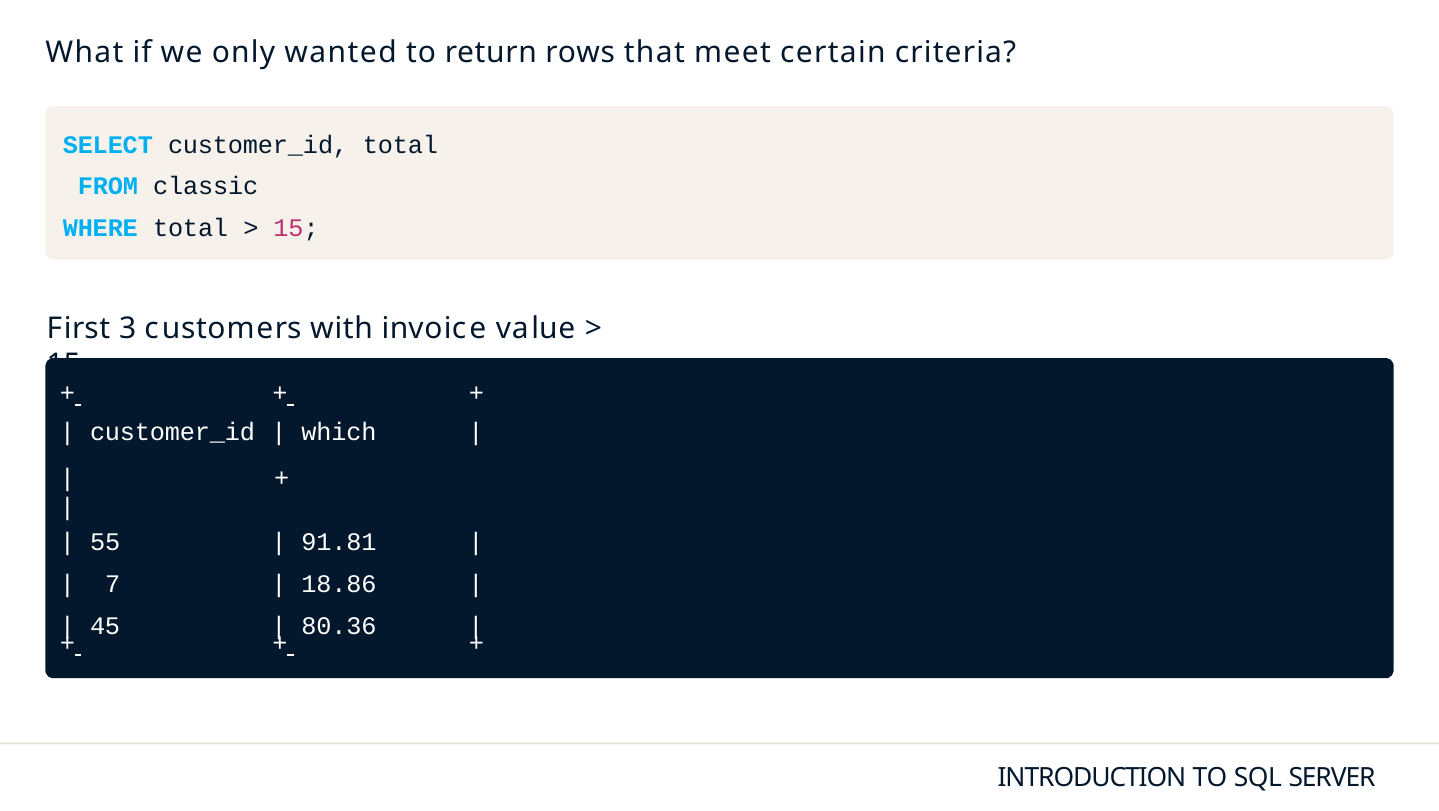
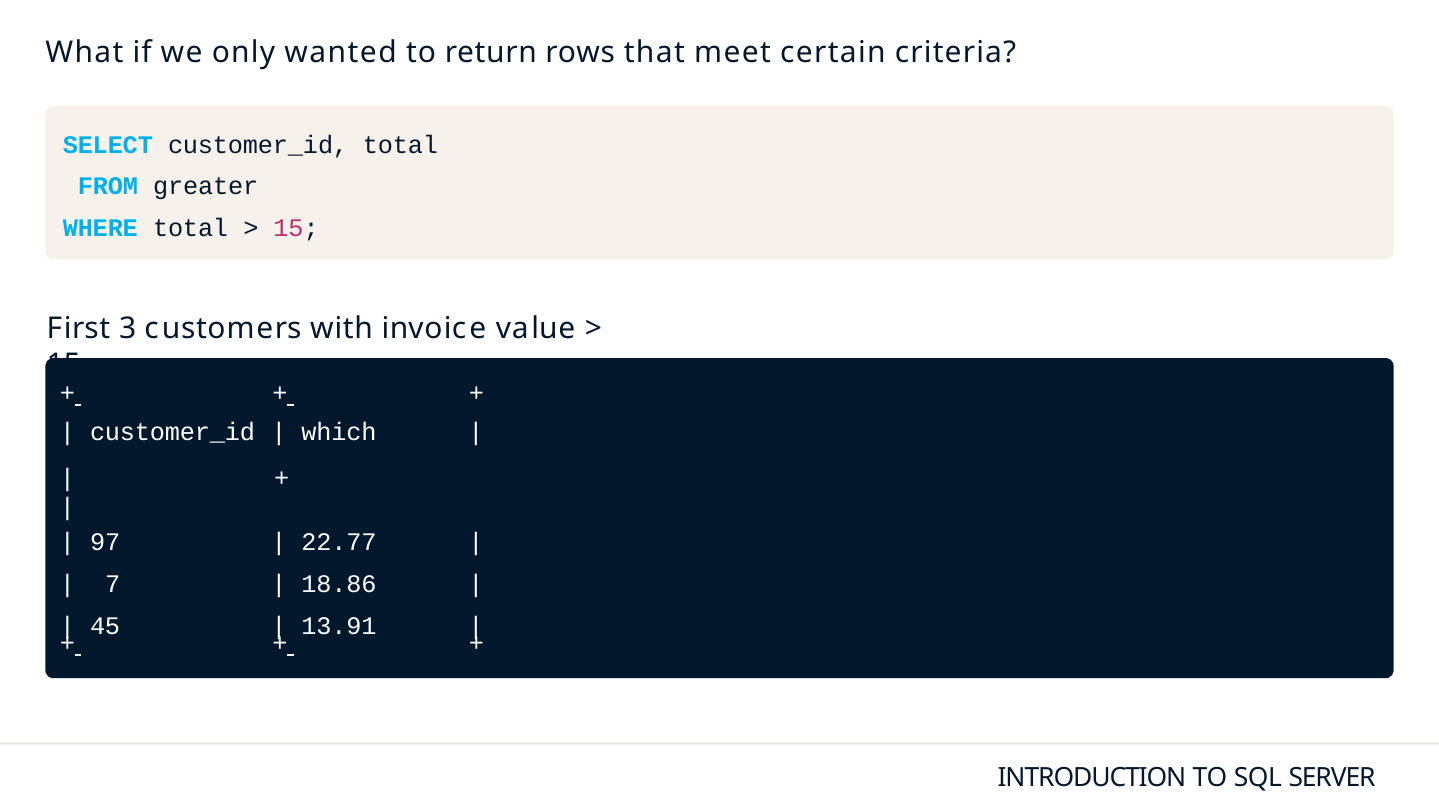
classic: classic -> greater
55: 55 -> 97
91.81: 91.81 -> 22.77
80.36: 80.36 -> 13.91
